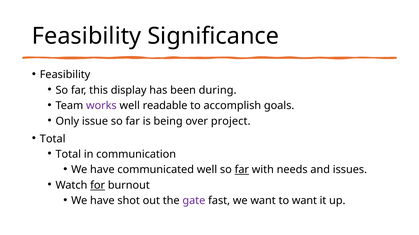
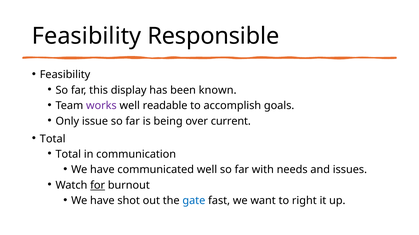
Significance: Significance -> Responsible
during: during -> known
project: project -> current
far at (242, 170) underline: present -> none
gate colour: purple -> blue
to want: want -> right
